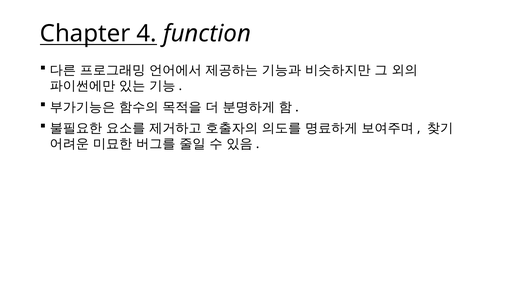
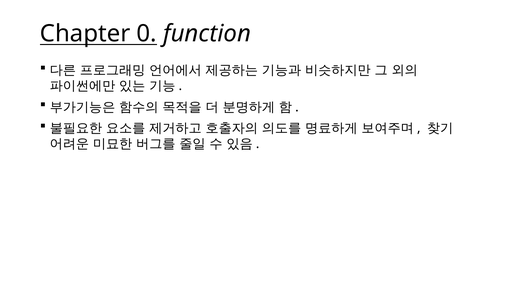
4: 4 -> 0
